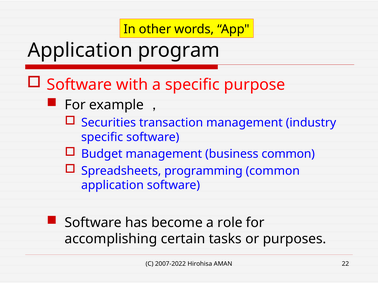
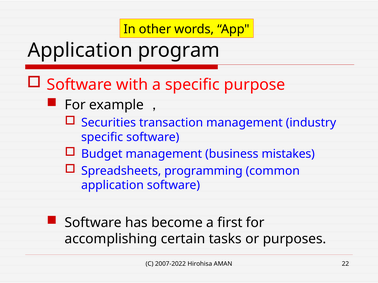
business common: common -> mistakes
role: role -> first
